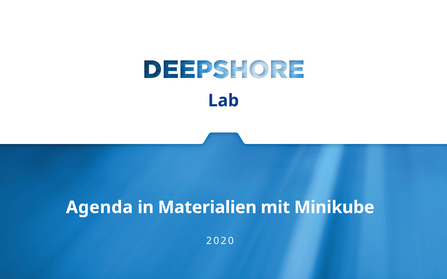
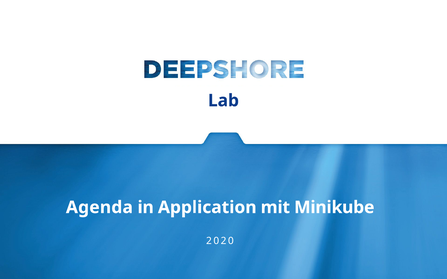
Materialien: Materialien -> Application
